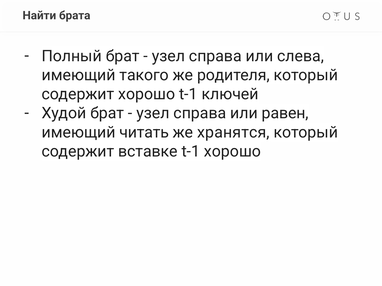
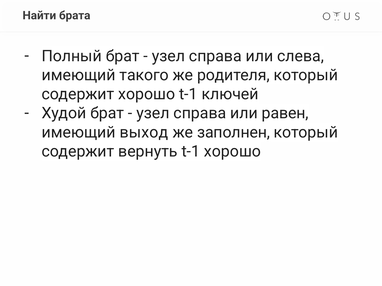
читать: читать -> выход
хранятся: хранятся -> заполнен
вставке: вставке -> вернуть
